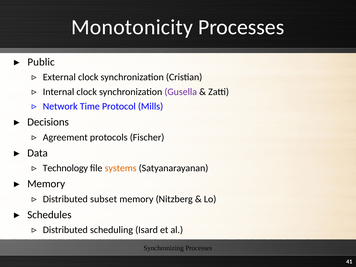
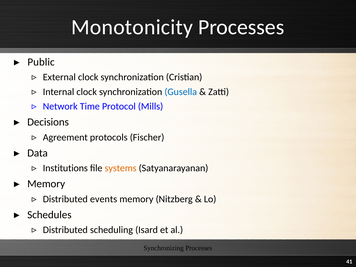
Gusella colour: purple -> blue
Technology: Technology -> Institutions
subset: subset -> events
